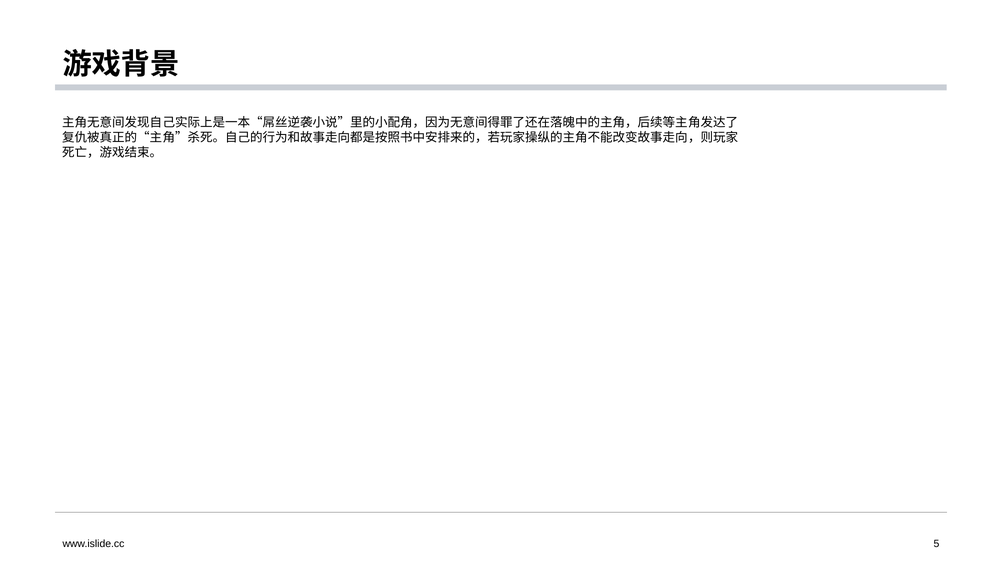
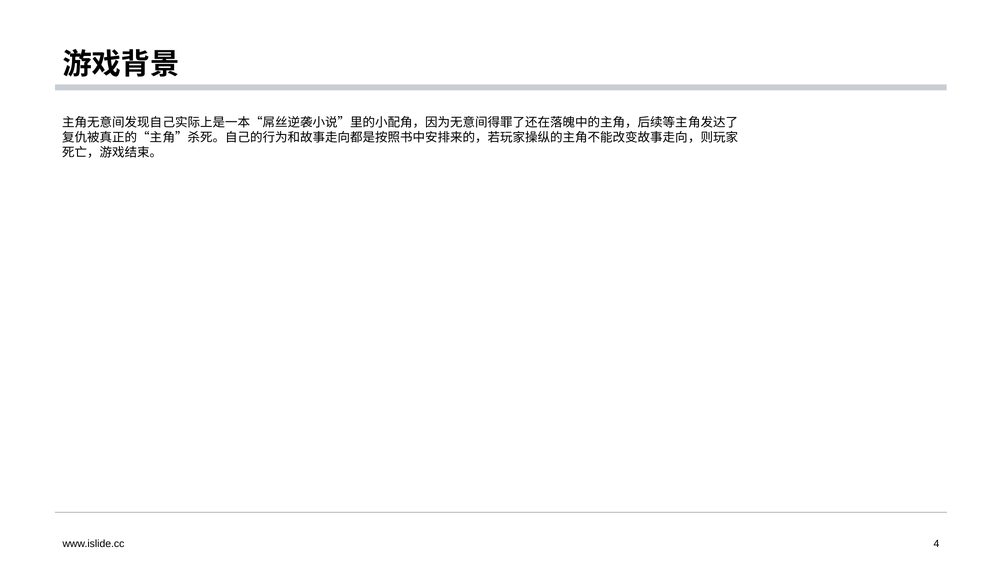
5: 5 -> 4
